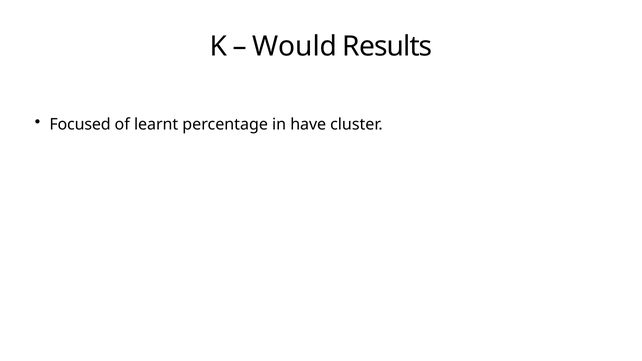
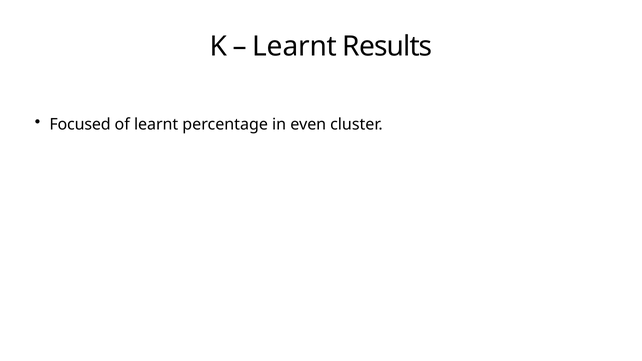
Would at (295, 46): Would -> Learnt
have: have -> even
